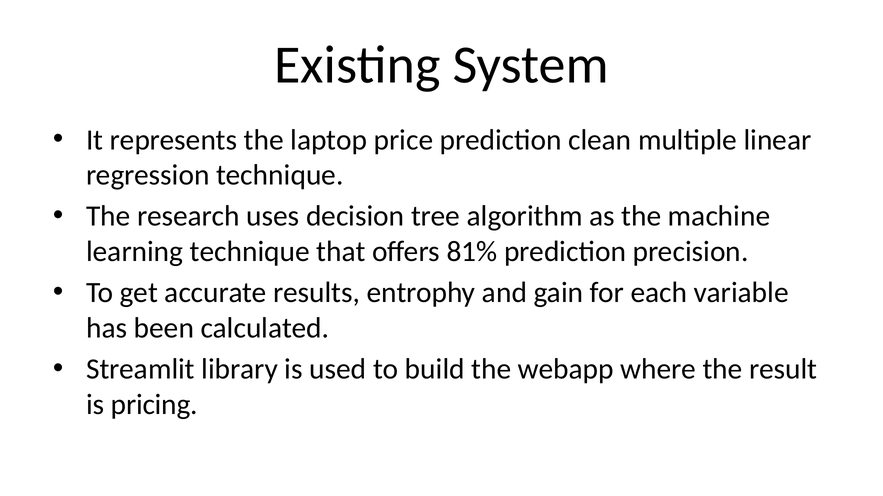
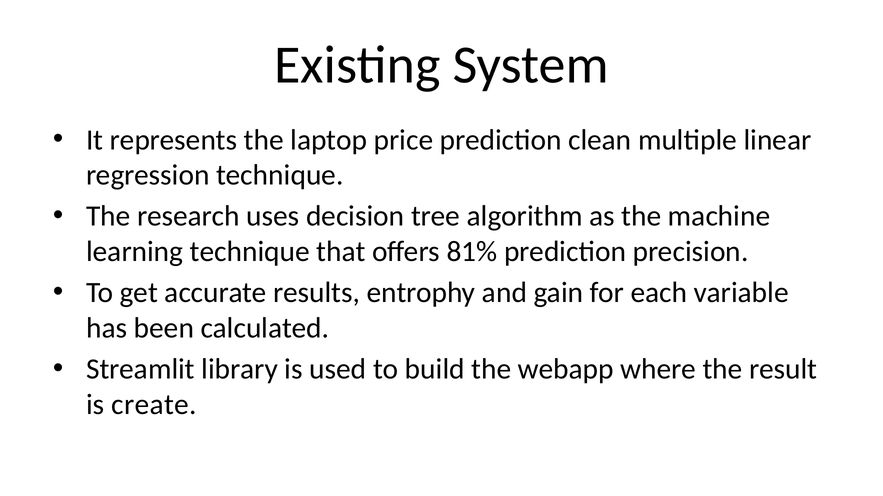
pricing: pricing -> create
